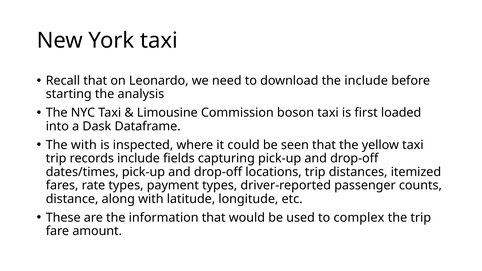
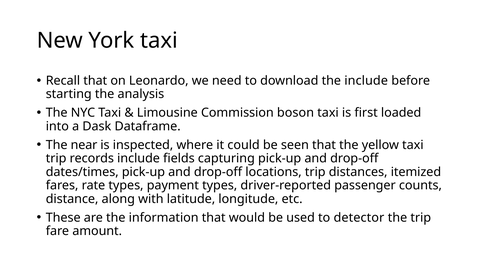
The with: with -> near
complex: complex -> detector
